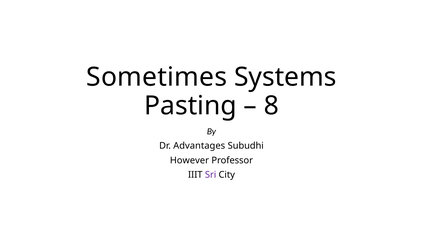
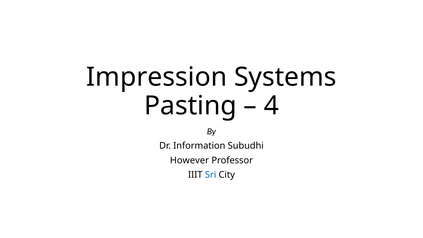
Sometimes: Sometimes -> Impression
8: 8 -> 4
Advantages: Advantages -> Information
Sri colour: purple -> blue
